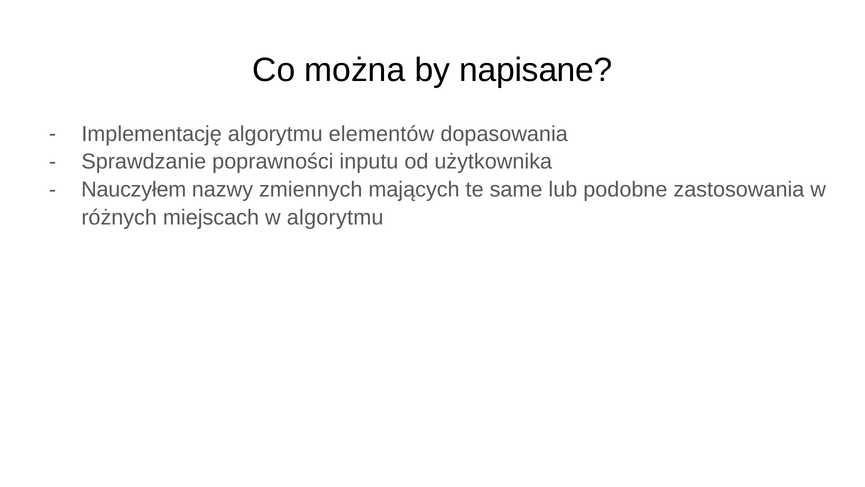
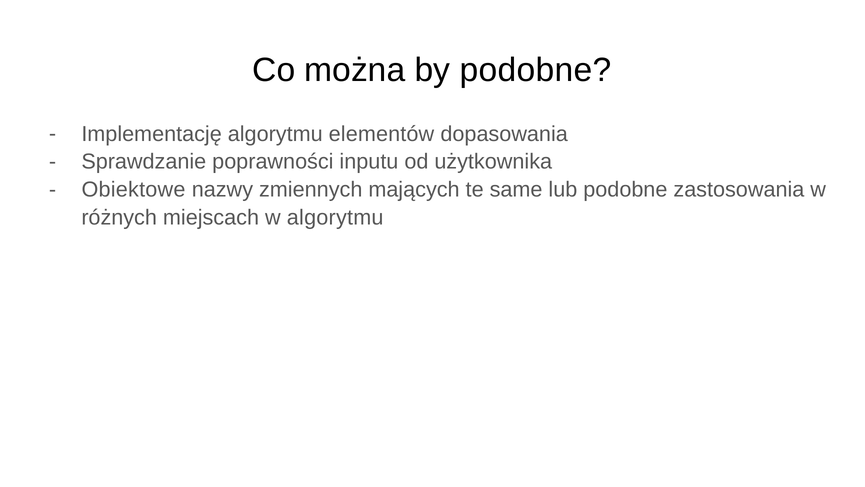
by napisane: napisane -> podobne
Nauczyłem: Nauczyłem -> Obiektowe
